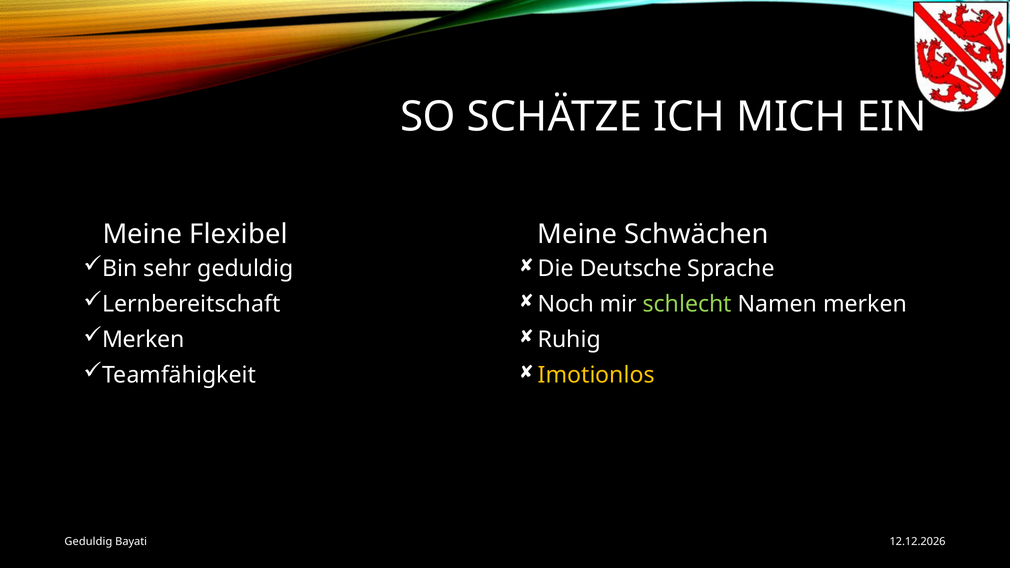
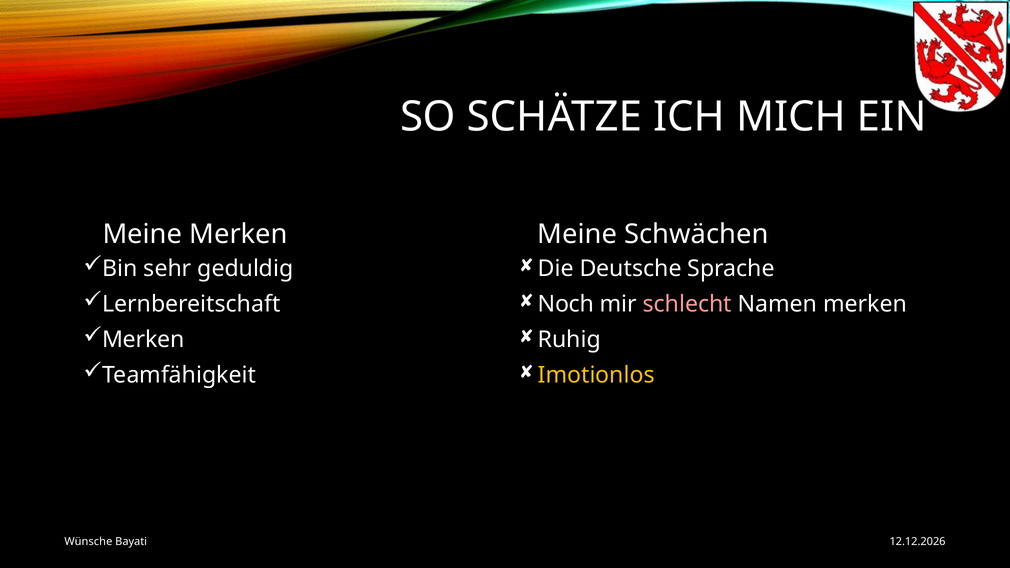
Meine Flexibel: Flexibel -> Merken
schlecht colour: light green -> pink
Geduldig at (88, 542): Geduldig -> Wünsche
